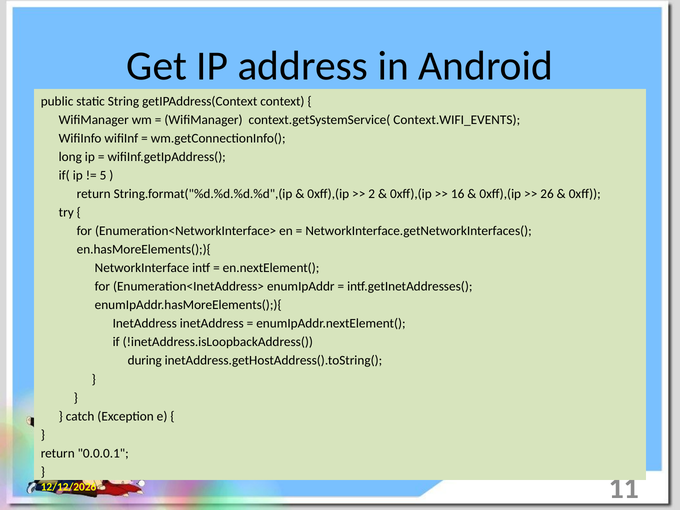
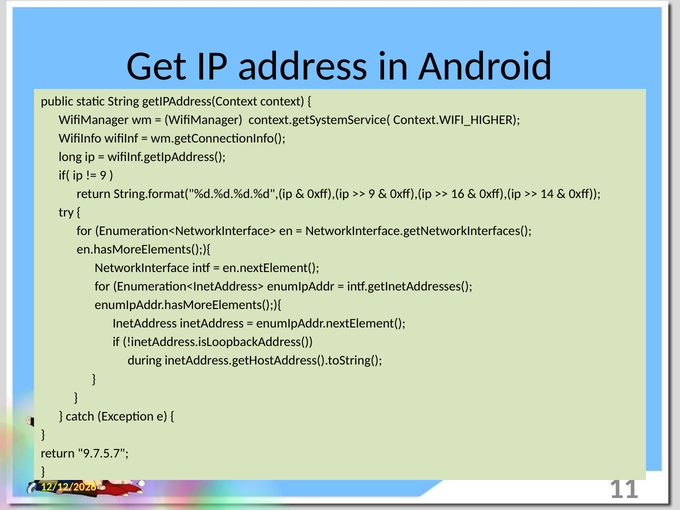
Context.WIFI_EVENTS: Context.WIFI_EVENTS -> Context.WIFI_HIGHER
5 at (103, 175): 5 -> 9
2 at (372, 194): 2 -> 9
26: 26 -> 14
0.0.0.1: 0.0.0.1 -> 9.7.5.7
